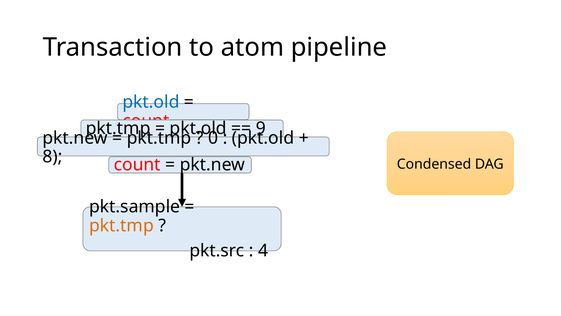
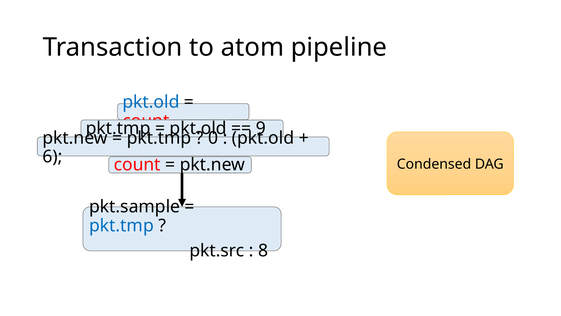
8: 8 -> 6
pkt.tmp at (121, 225) colour: orange -> blue
4: 4 -> 8
